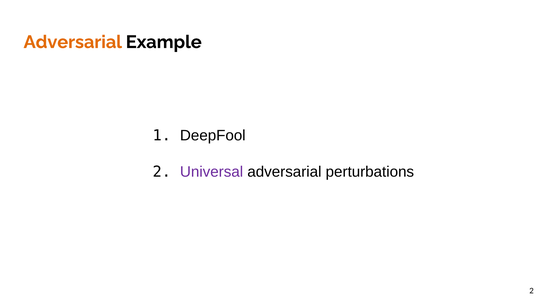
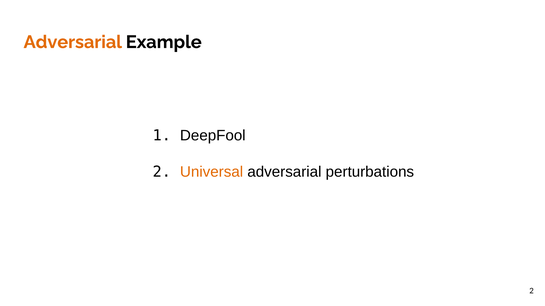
Universal colour: purple -> orange
